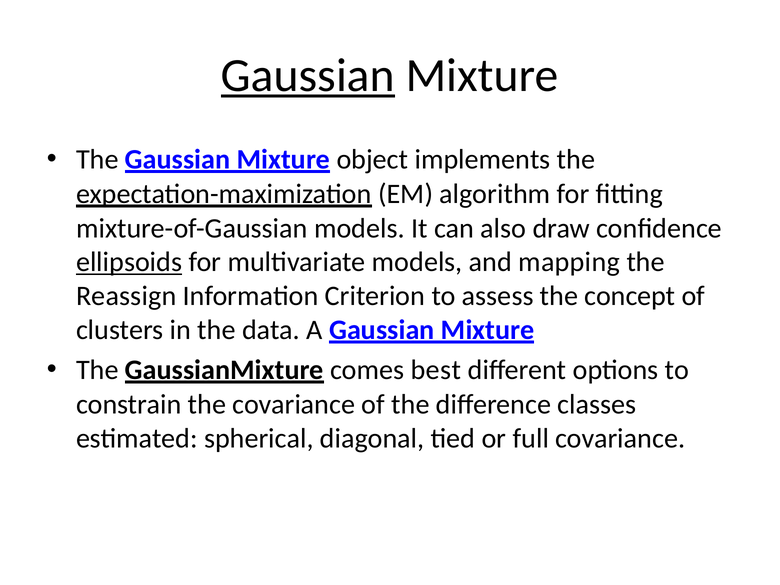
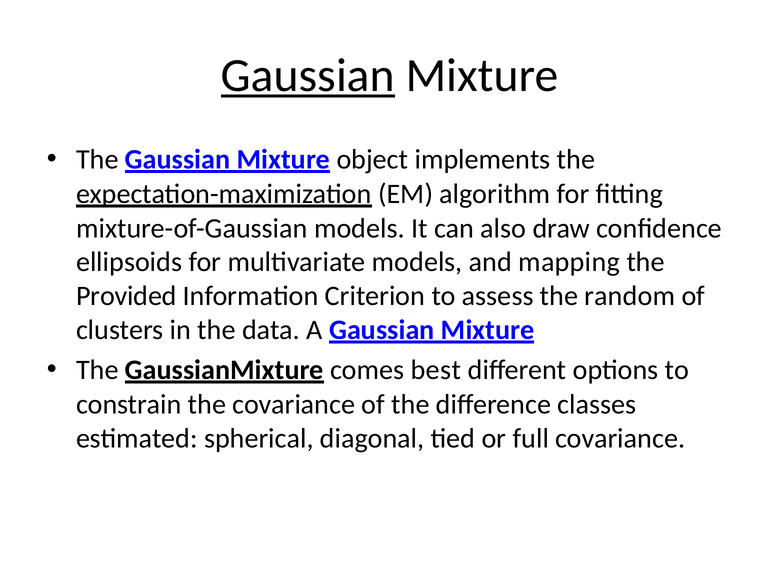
ellipsoids underline: present -> none
Reassign: Reassign -> Provided
concept: concept -> random
